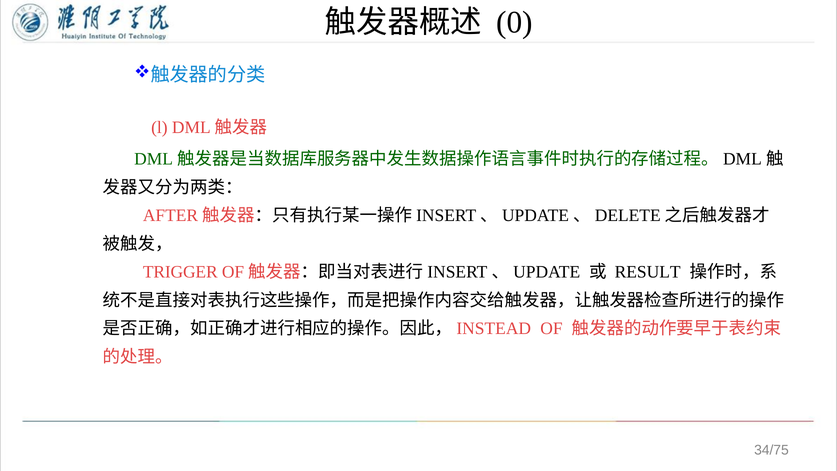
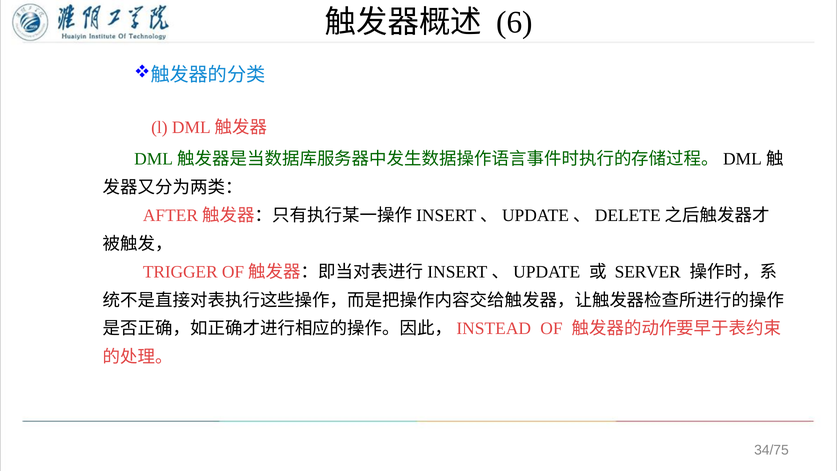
0: 0 -> 6
RESULT: RESULT -> SERVER
